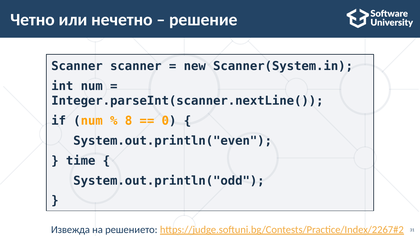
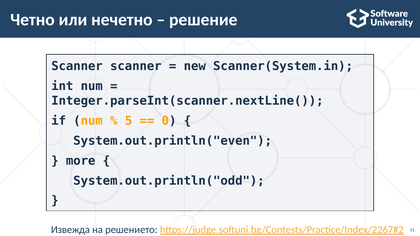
8: 8 -> 5
time: time -> more
